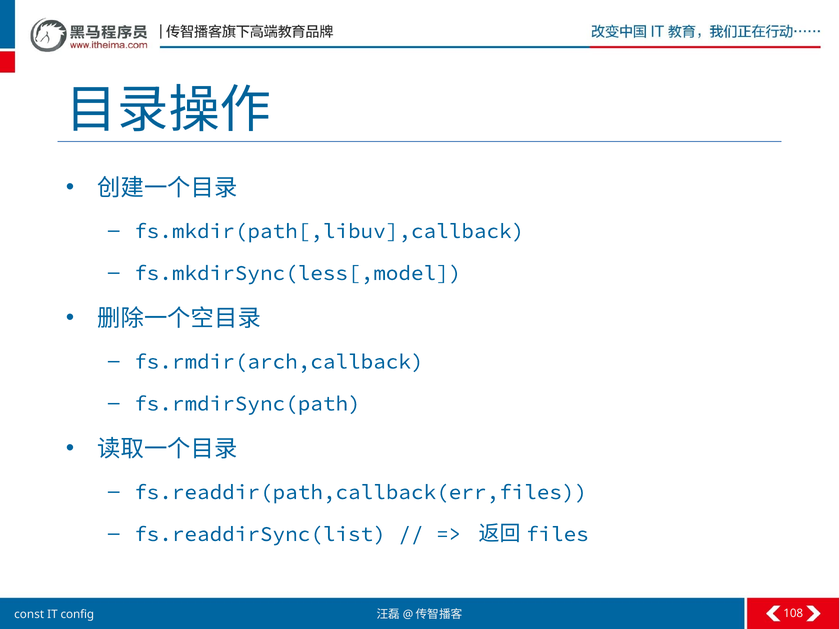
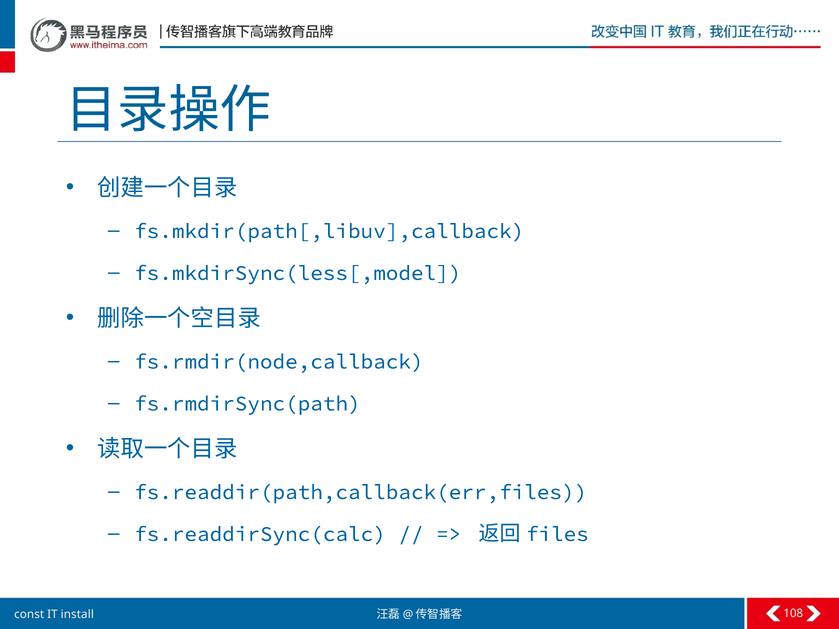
fs.rmdir(arch,callback: fs.rmdir(arch,callback -> fs.rmdir(node,callback
fs.readdirSync(list: fs.readdirSync(list -> fs.readdirSync(calc
config: config -> install
